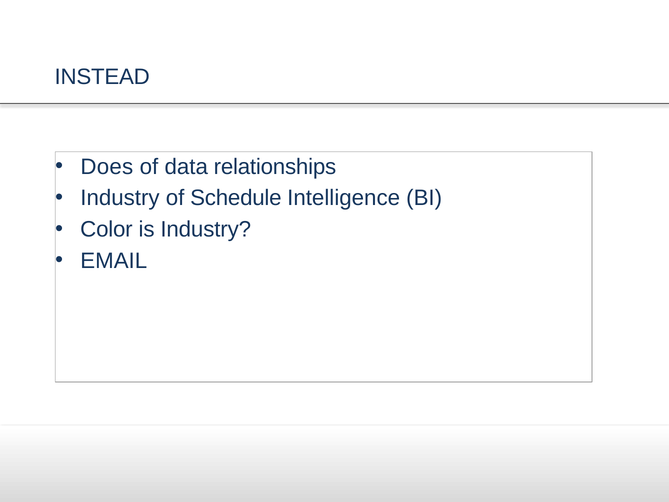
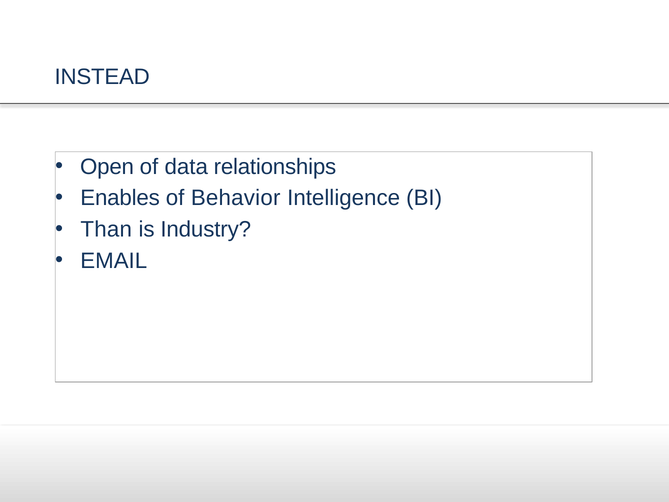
Does: Does -> Open
Industry at (120, 198): Industry -> Enables
Schedule: Schedule -> Behavior
Color: Color -> Than
